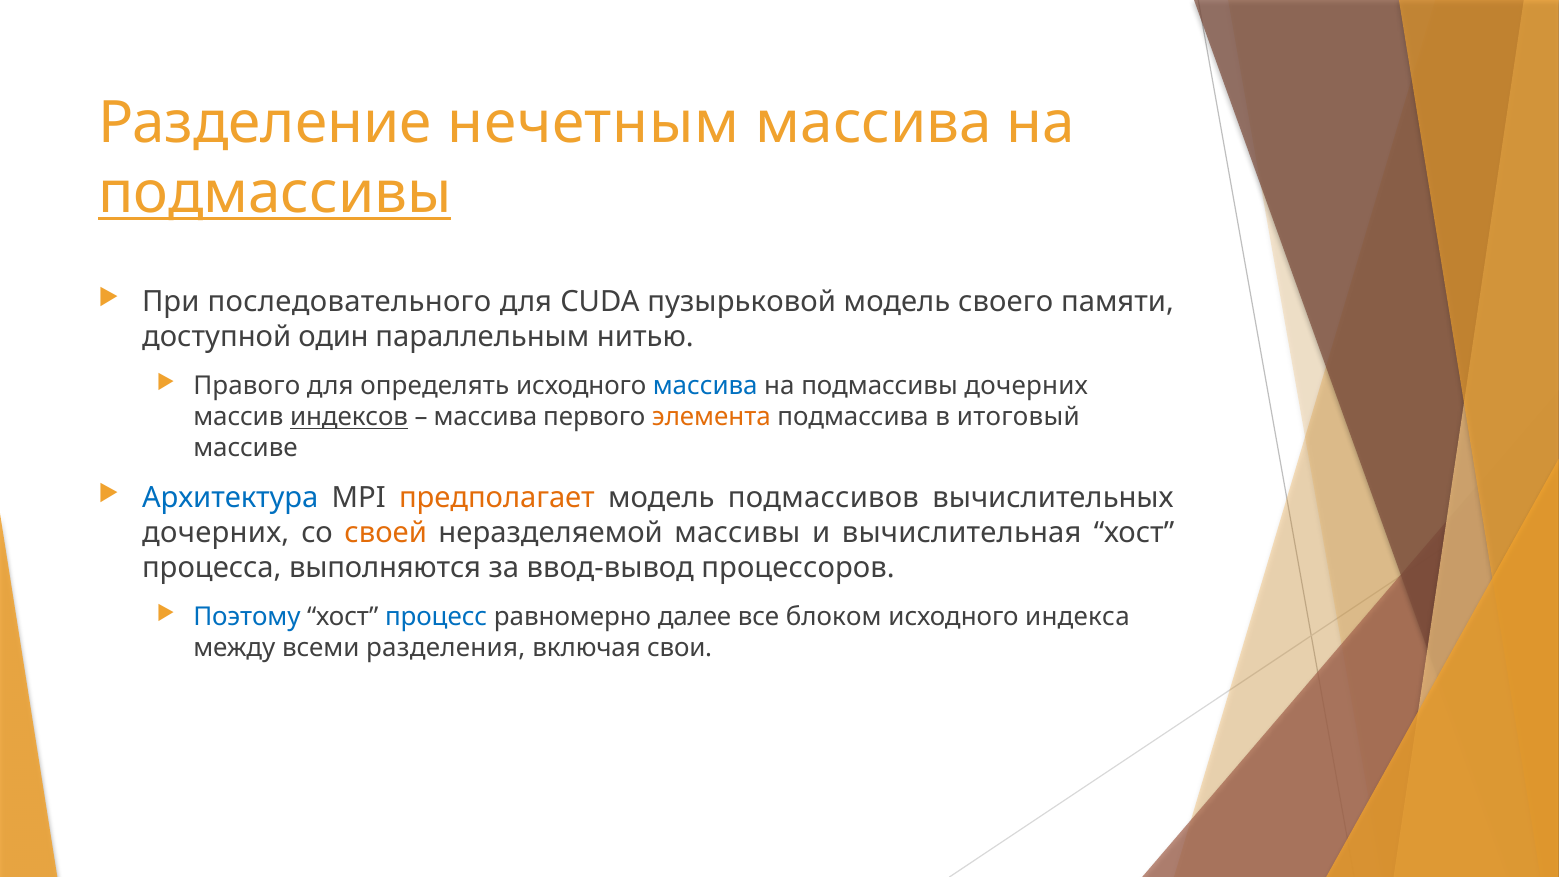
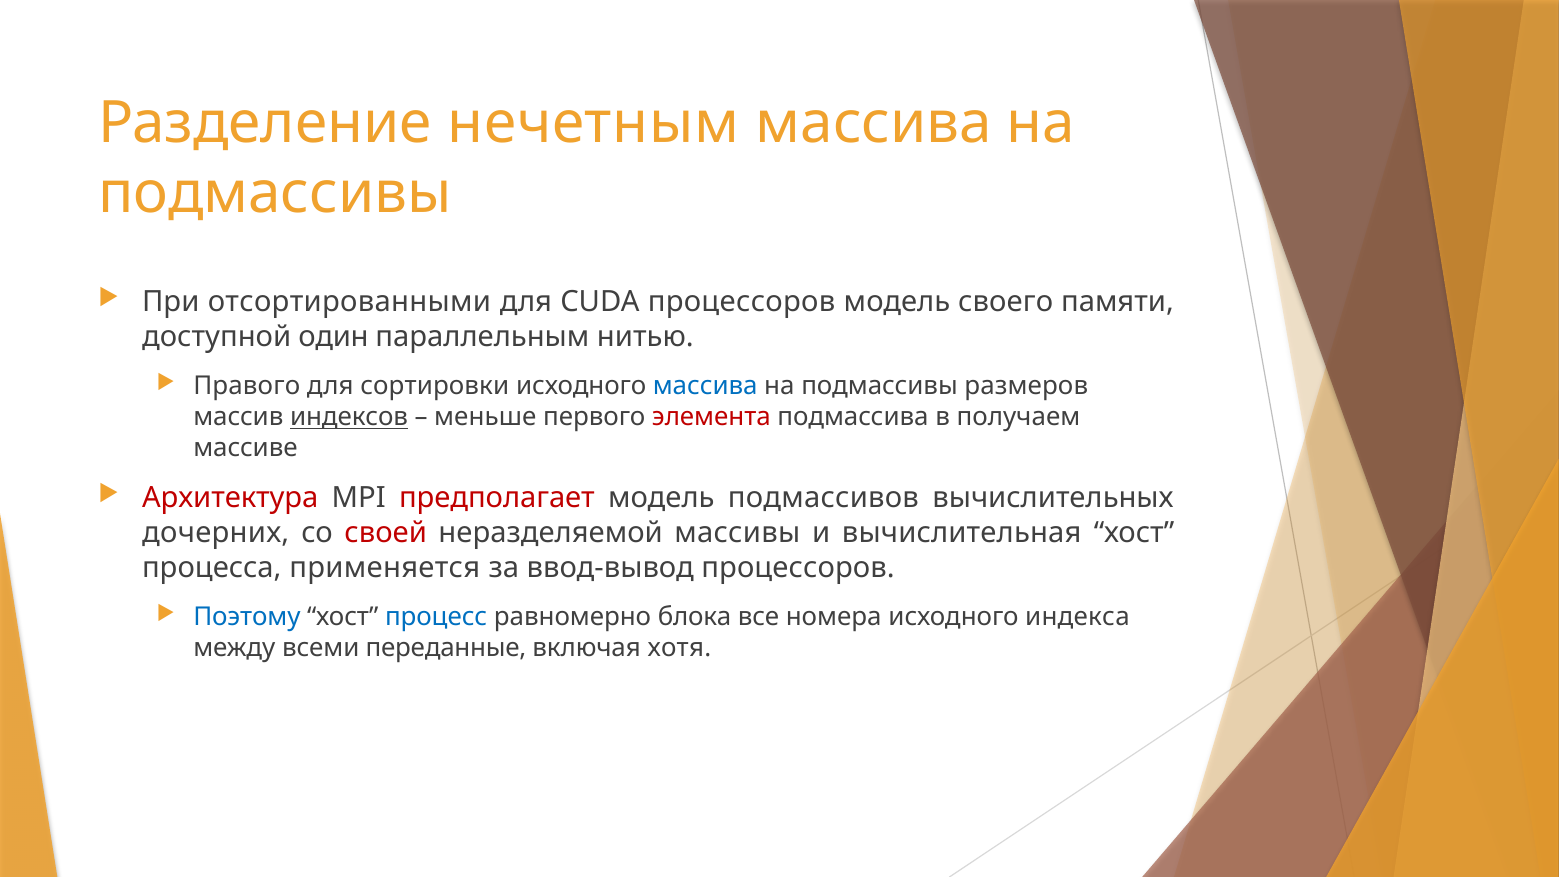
подмассивы at (275, 193) underline: present -> none
последовательного: последовательного -> отсортированными
CUDA пузырьковой: пузырьковой -> процессоров
определять: определять -> сортировки
подмассивы дочерних: дочерних -> размеров
массива at (486, 417): массива -> меньше
элемента colour: orange -> red
итоговый: итоговый -> получаем
Архитектура colour: blue -> red
предполагает colour: orange -> red
своей colour: orange -> red
выполняются: выполняются -> применяется
далее: далее -> блока
блоком: блоком -> номера
разделения: разделения -> переданные
свои: свои -> хотя
